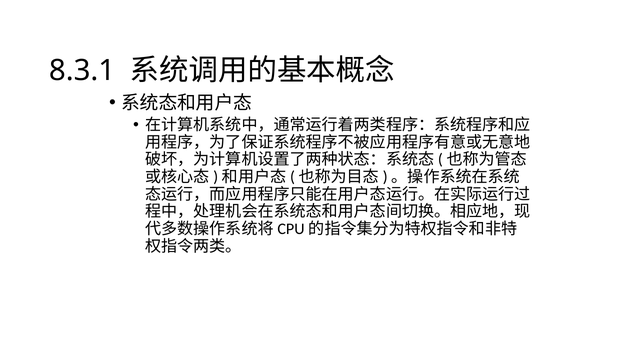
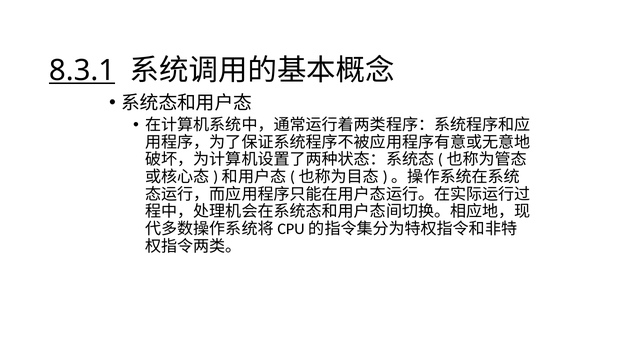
8.3.1 underline: none -> present
